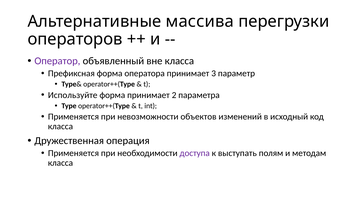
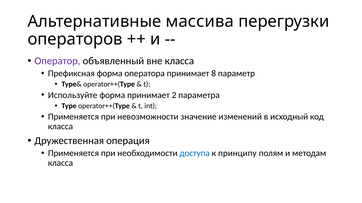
3: 3 -> 8
объектов: объектов -> значение
доступа colour: purple -> blue
выступать: выступать -> принципу
